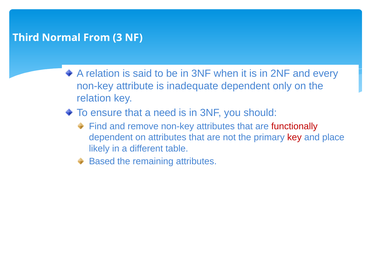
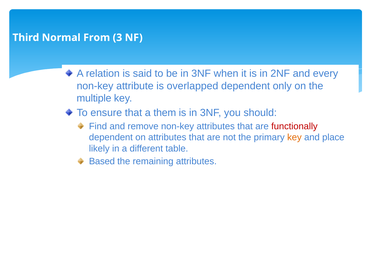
inadequate: inadequate -> overlapped
relation at (94, 98): relation -> multiple
need: need -> them
key at (294, 137) colour: red -> orange
